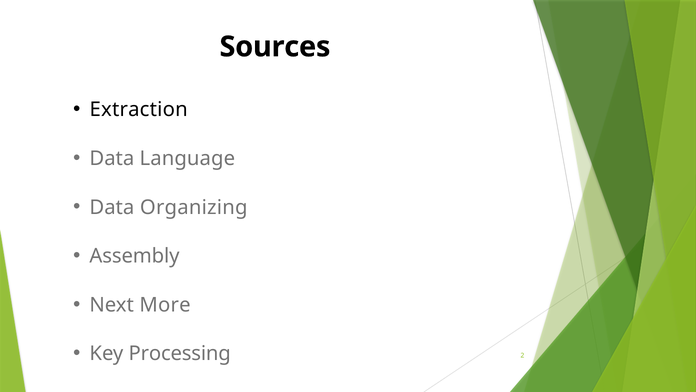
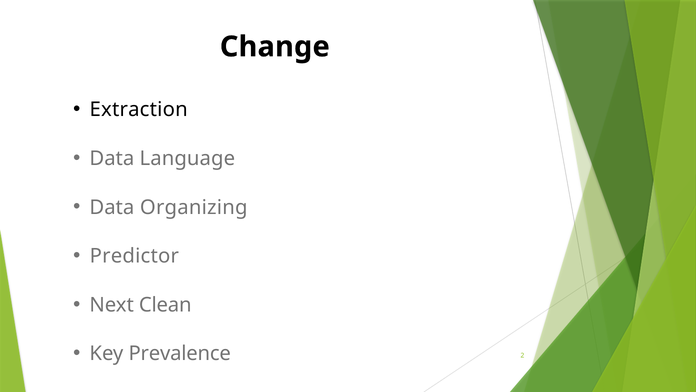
Sources: Sources -> Change
Assembly: Assembly -> Predictor
More: More -> Clean
Processing: Processing -> Prevalence
